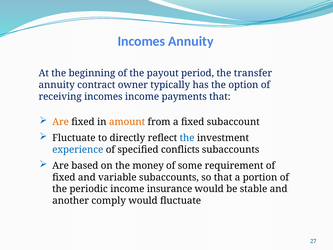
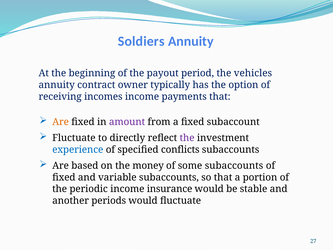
Incomes at (141, 41): Incomes -> Soldiers
transfer: transfer -> vehicles
amount colour: orange -> purple
the at (187, 138) colour: blue -> purple
some requirement: requirement -> subaccounts
comply: comply -> periods
